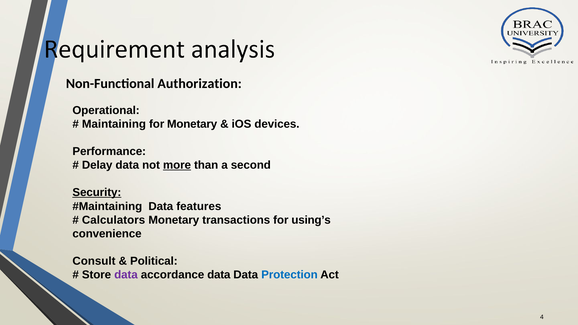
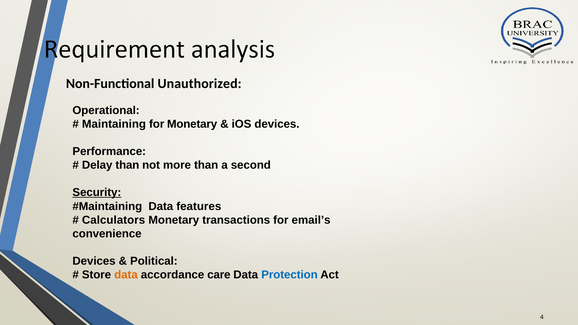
Authorization: Authorization -> Unauthorized
Delay data: data -> than
more underline: present -> none
using’s: using’s -> email’s
Consult at (94, 261): Consult -> Devices
data at (126, 275) colour: purple -> orange
accordance data: data -> care
